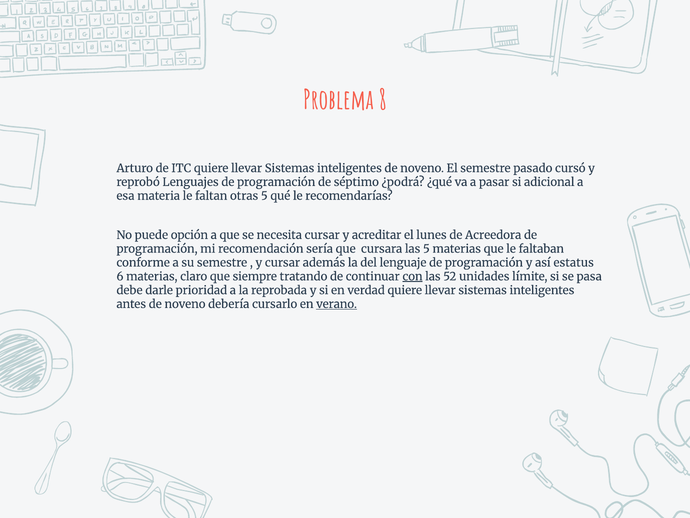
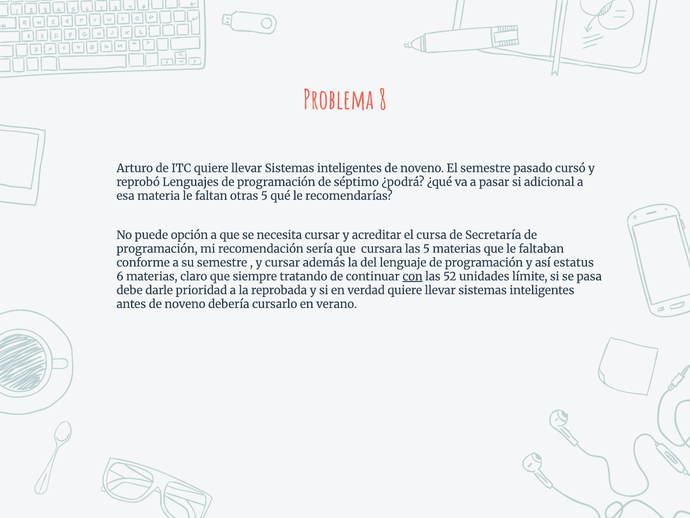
lunes: lunes -> cursa
Acreedora: Acreedora -> Secretaría
verano underline: present -> none
